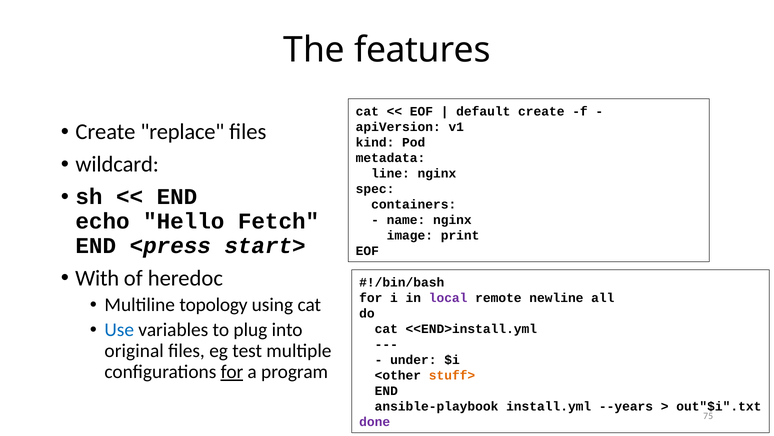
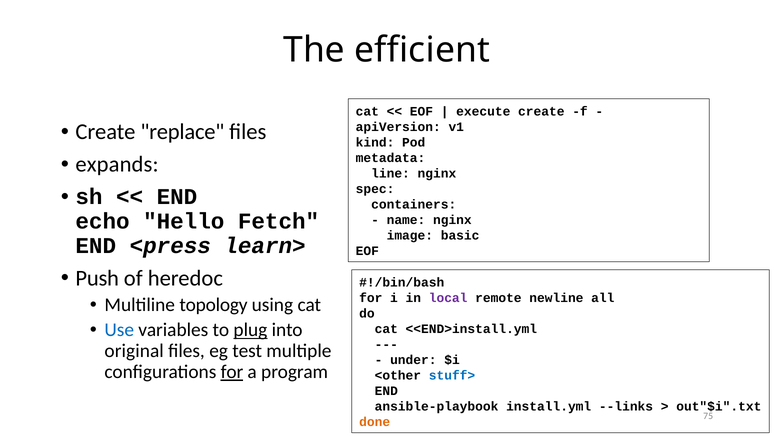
features: features -> efficient
default: default -> execute
wildcard: wildcard -> expands
print: print -> basic
start>: start> -> learn>
With: With -> Push
plug underline: none -> present
stuff> colour: orange -> blue
--years: --years -> --links
done colour: purple -> orange
